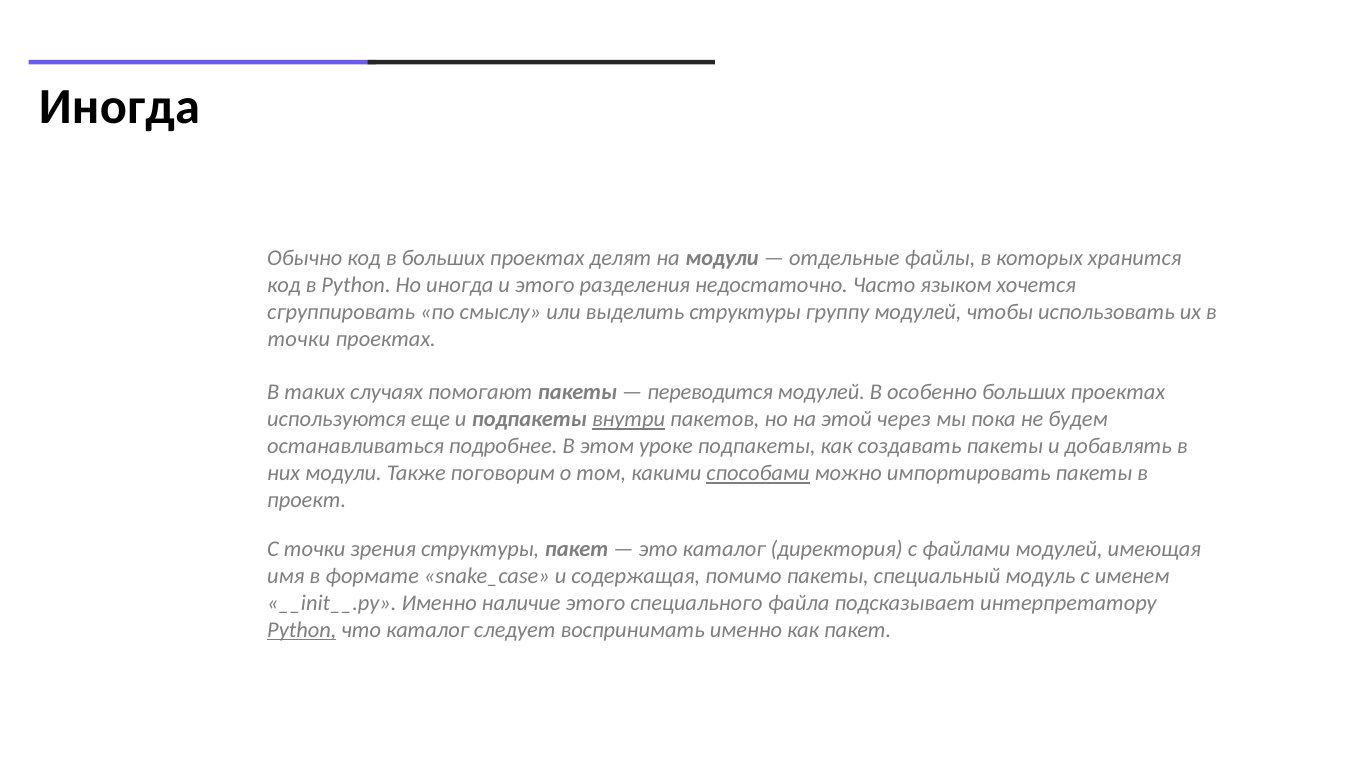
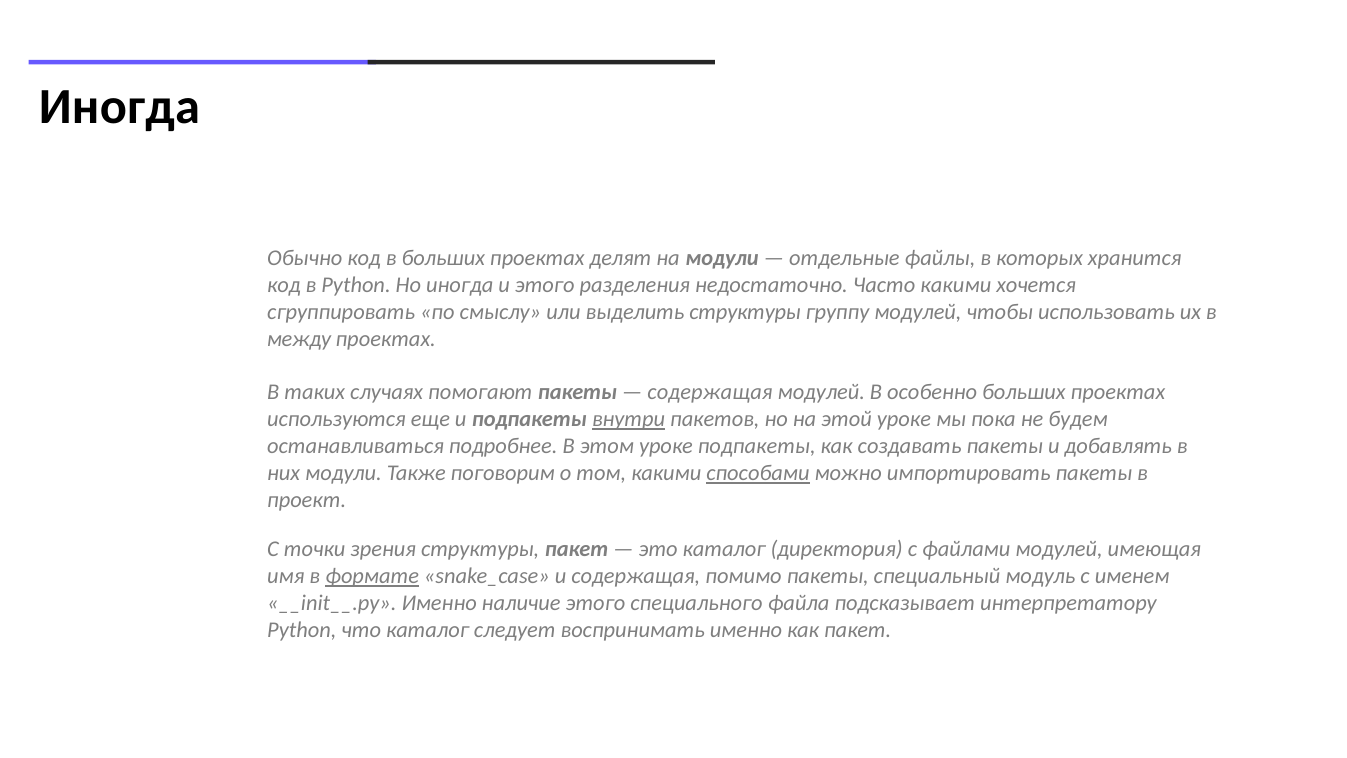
Часто языком: языком -> какими
точки at (299, 339): точки -> между
переводится at (710, 392): переводится -> содержащая
этой через: через -> уроке
формате underline: none -> present
Python at (302, 630) underline: present -> none
